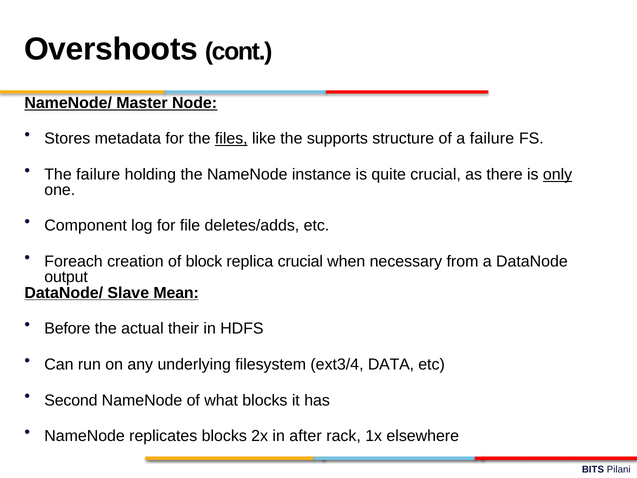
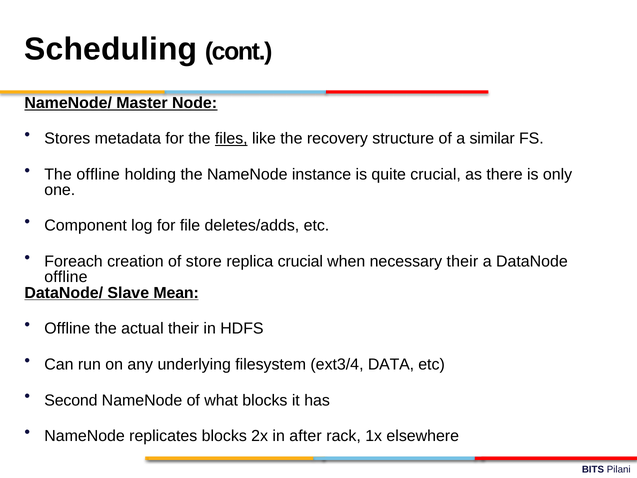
Overshoots: Overshoots -> Scheduling
supports: supports -> recovery
a failure: failure -> similar
The failure: failure -> offline
only underline: present -> none
block: block -> store
necessary from: from -> their
output at (66, 277): output -> offline
Before at (67, 328): Before -> Offline
